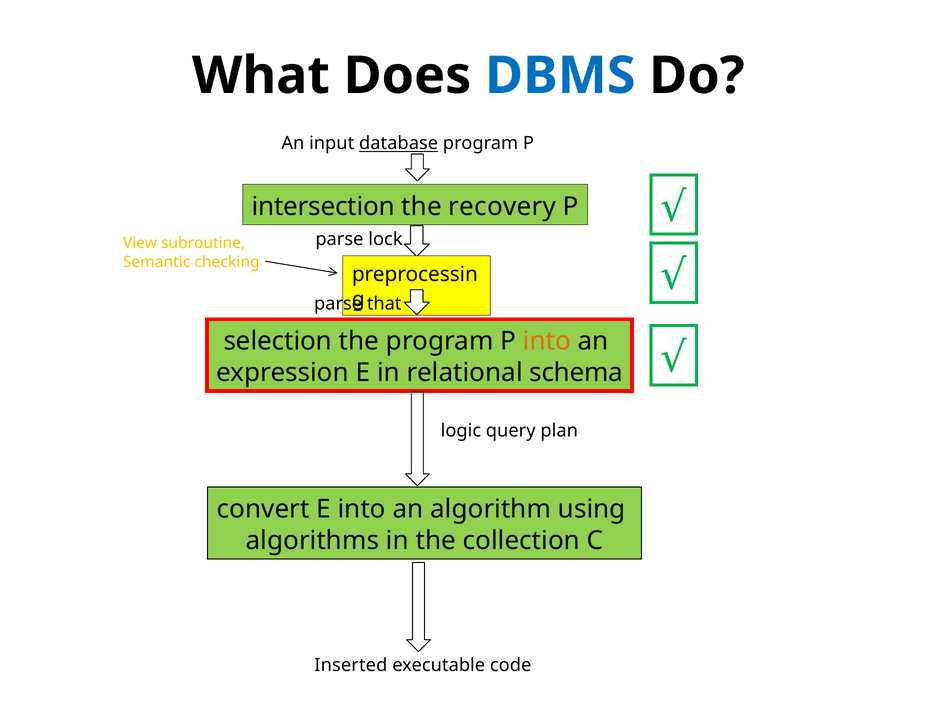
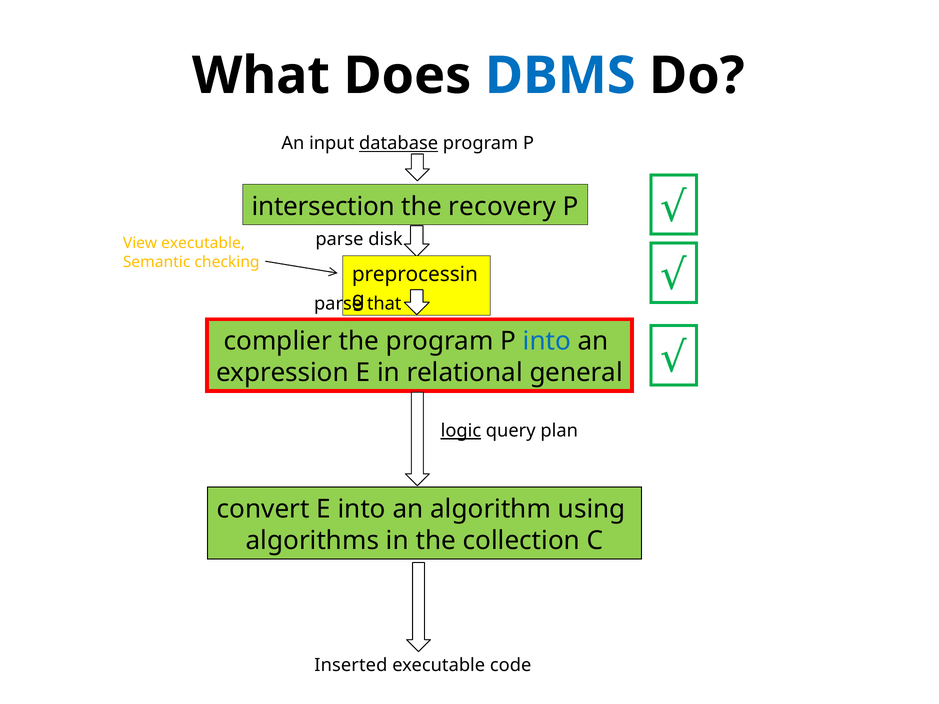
lock: lock -> disk
View subroutine: subroutine -> executable
selection: selection -> complier
into at (547, 341) colour: orange -> blue
schema: schema -> general
logic underline: none -> present
